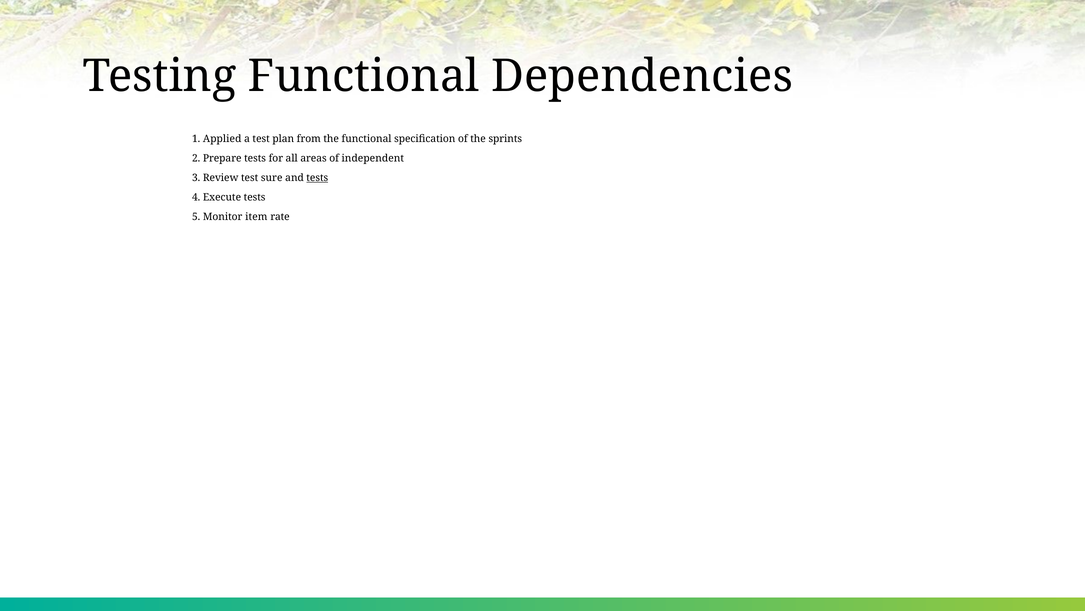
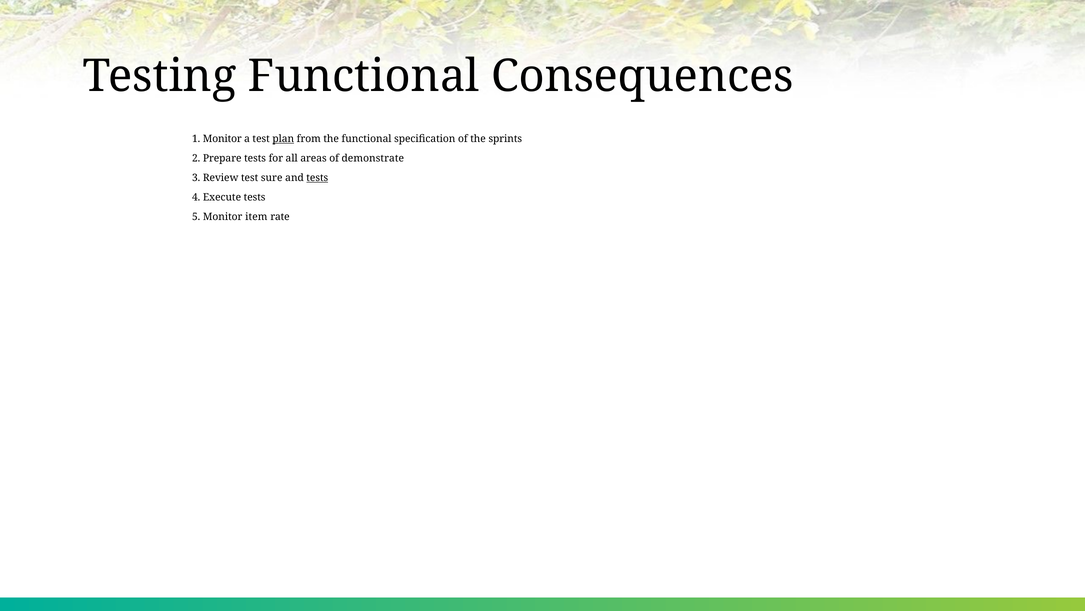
Dependencies: Dependencies -> Consequences
1 Applied: Applied -> Monitor
plan underline: none -> present
independent: independent -> demonstrate
